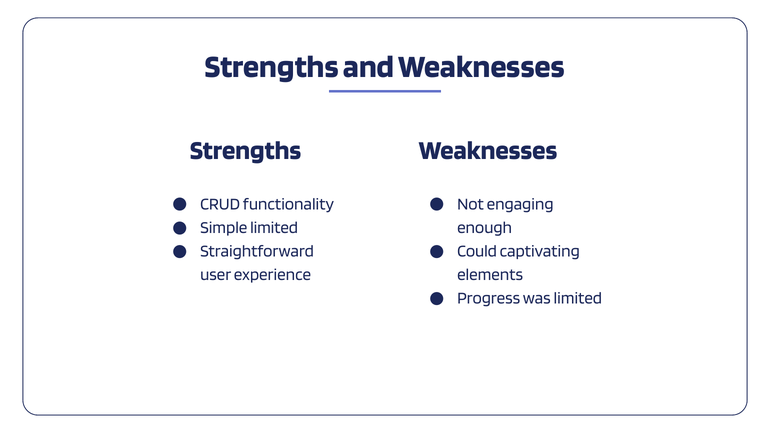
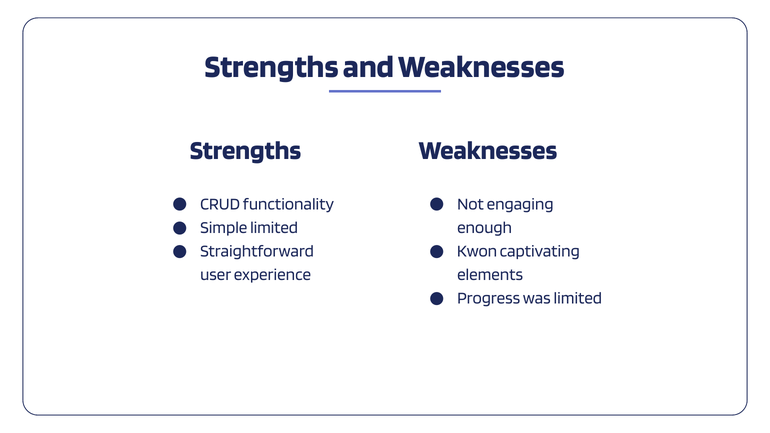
Could: Could -> Kwon
